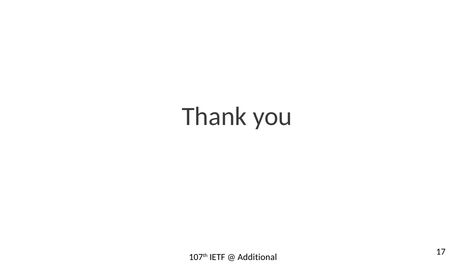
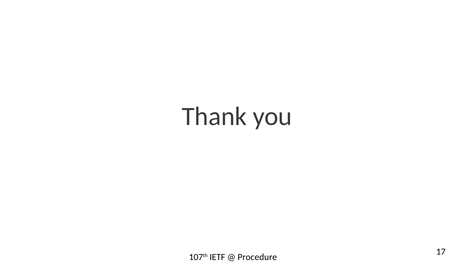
Additional: Additional -> Procedure
